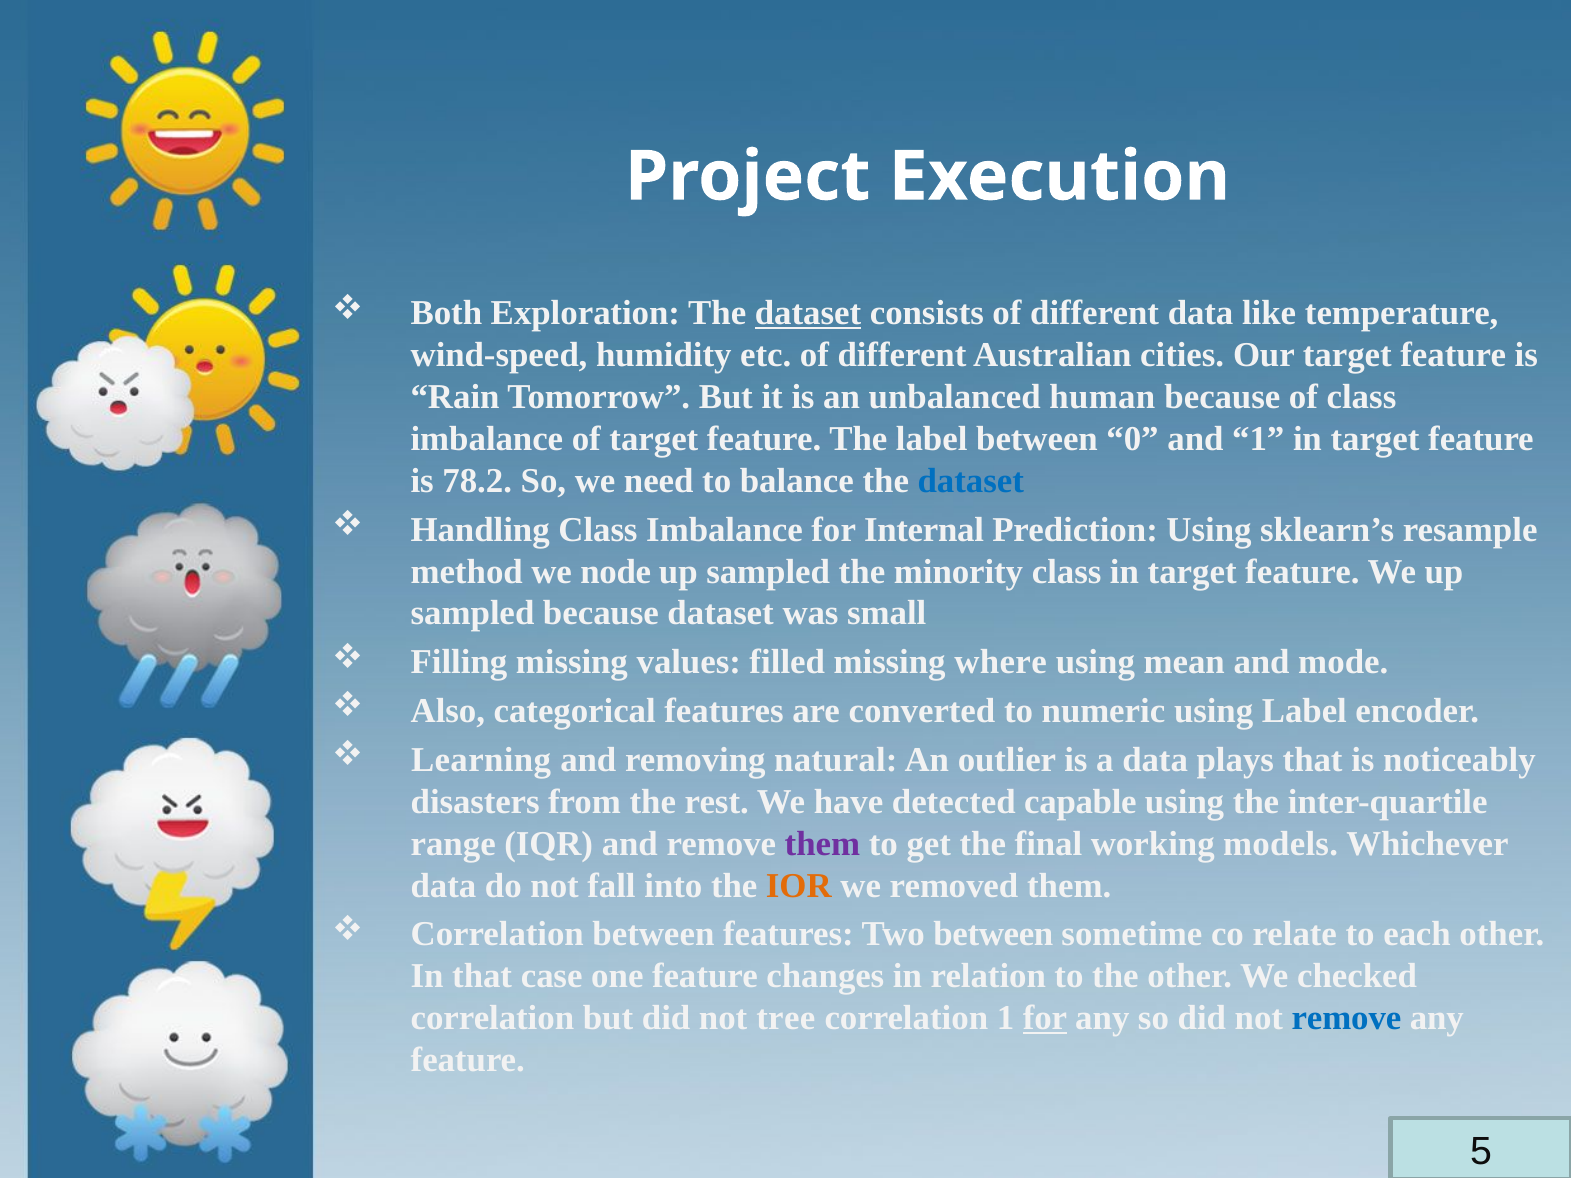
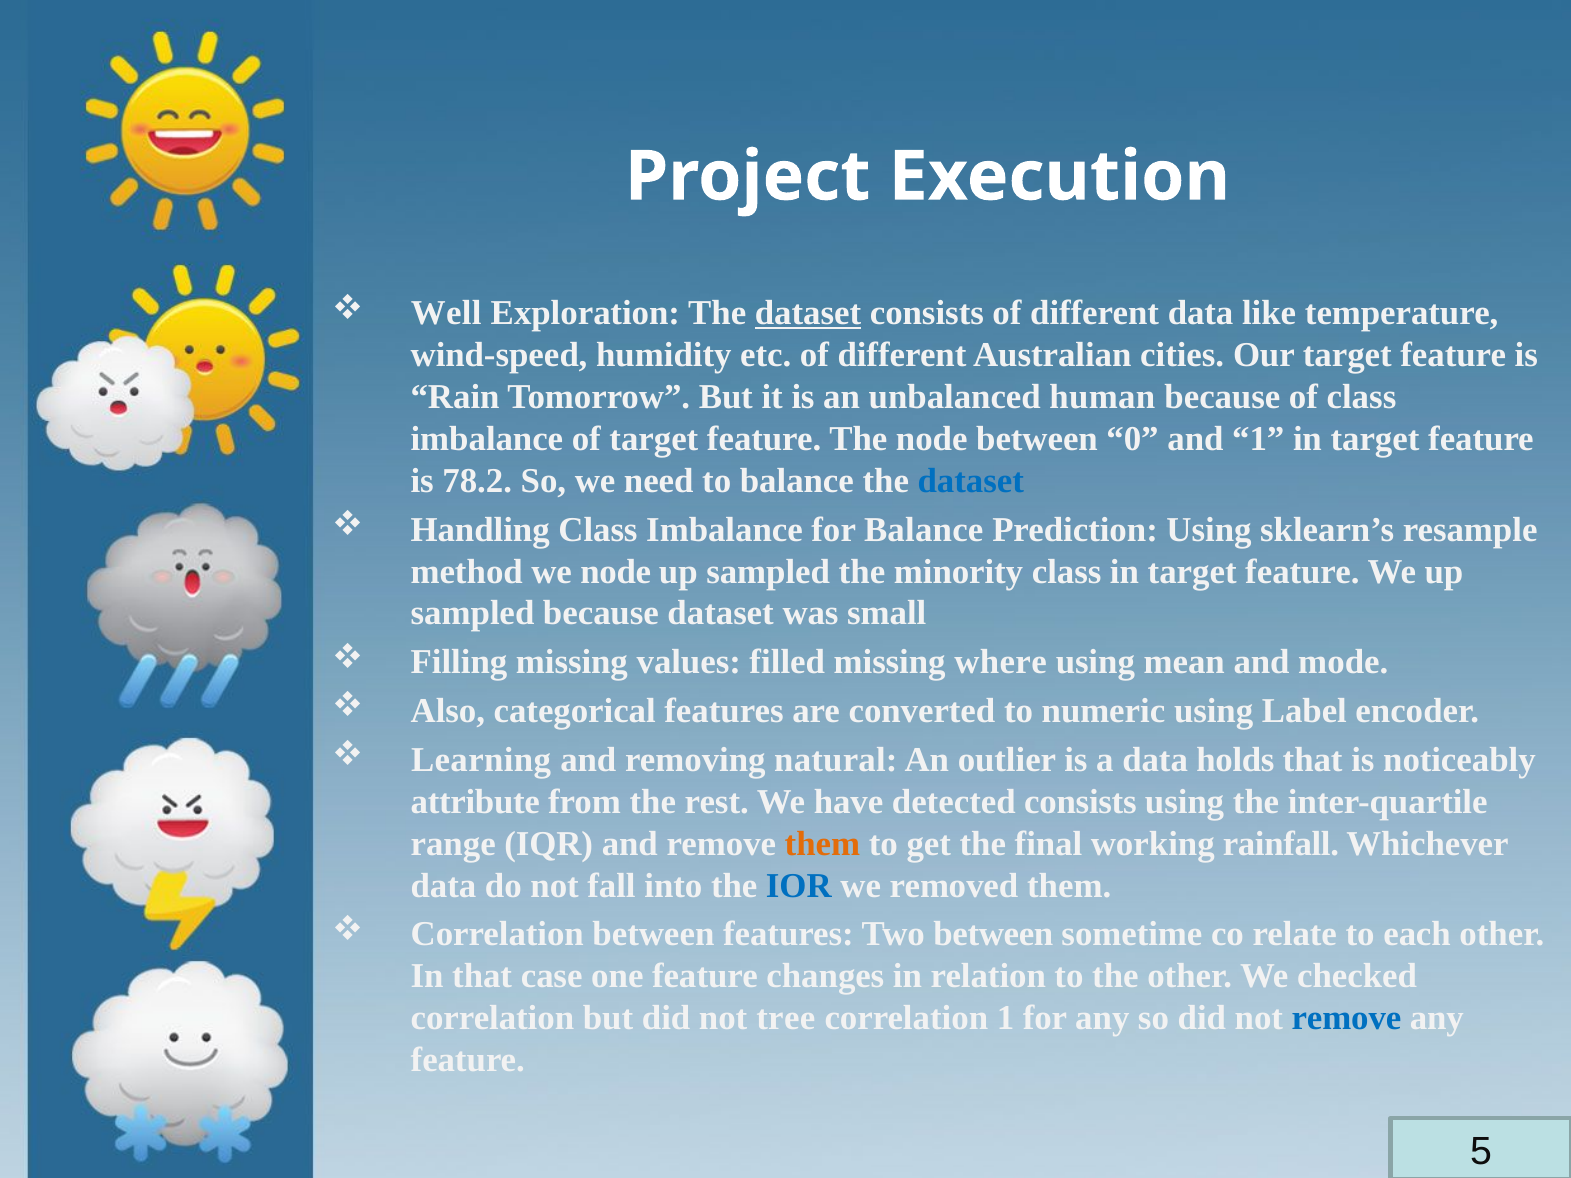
Both: Both -> Well
The label: label -> node
for Internal: Internal -> Balance
plays: plays -> holds
disasters: disasters -> attribute
detected capable: capable -> consists
them at (822, 844) colour: purple -> orange
models: models -> rainfall
IOR colour: orange -> blue
for at (1045, 1018) underline: present -> none
